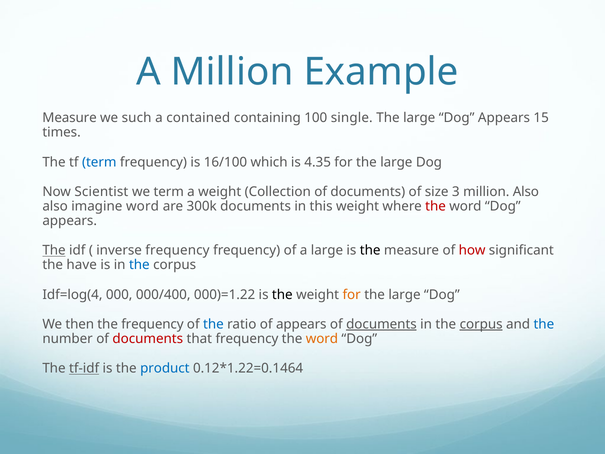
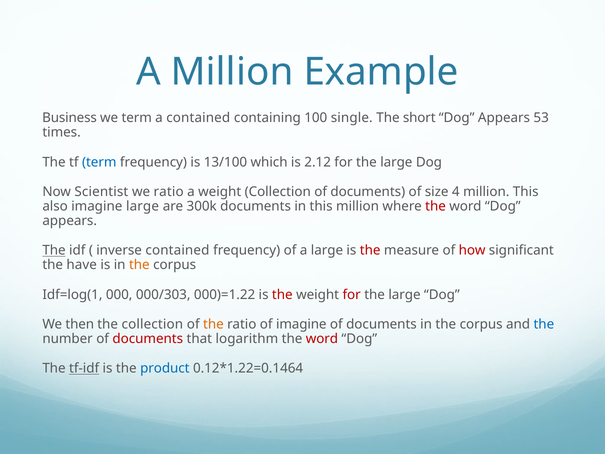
Measure at (70, 118): Measure -> Business
we such: such -> term
large at (419, 118): large -> short
15: 15 -> 53
16/100: 16/100 -> 13/100
4.35: 4.35 -> 2.12
we term: term -> ratio
3: 3 -> 4
million Also: Also -> This
imagine word: word -> large
this weight: weight -> million
inverse frequency: frequency -> contained
the at (370, 250) colour: black -> red
the at (139, 265) colour: blue -> orange
Idf=log(4: Idf=log(4 -> Idf=log(1
000/400: 000/400 -> 000/303
the at (282, 294) colour: black -> red
for at (352, 294) colour: orange -> red
the frequency: frequency -> collection
the at (213, 324) colour: blue -> orange
of appears: appears -> imagine
documents at (381, 324) underline: present -> none
corpus at (481, 324) underline: present -> none
that frequency: frequency -> logarithm
word at (322, 339) colour: orange -> red
